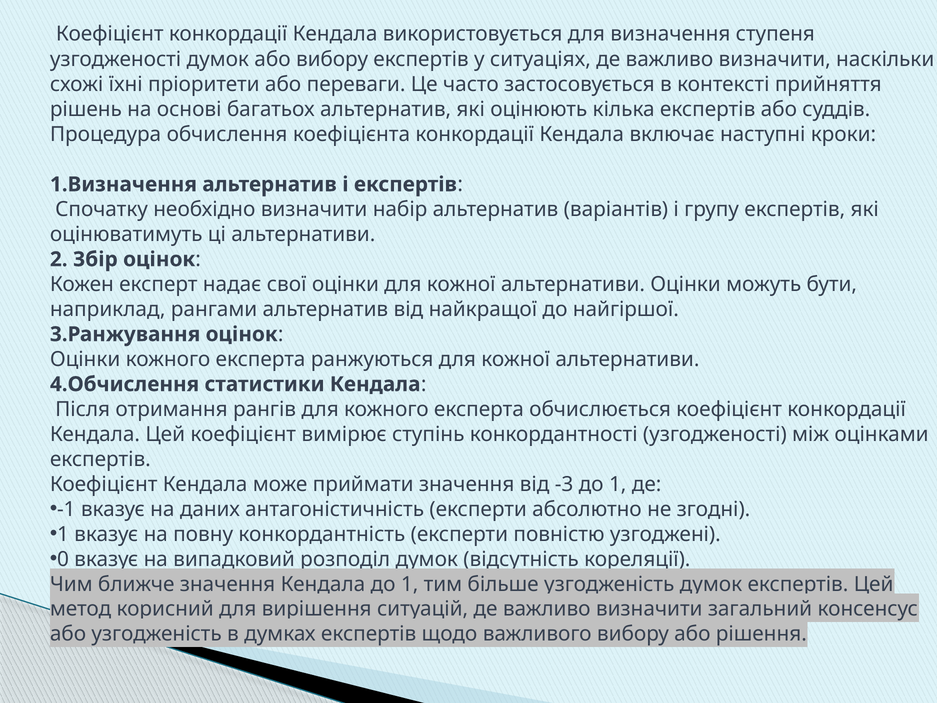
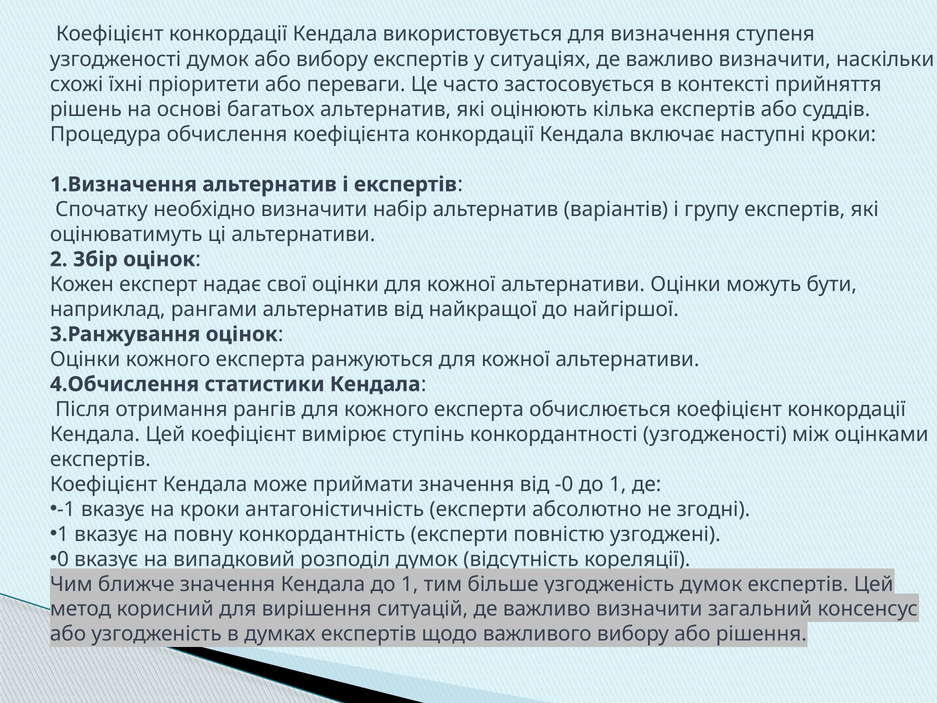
-3: -3 -> -0
на даних: даних -> кроки
